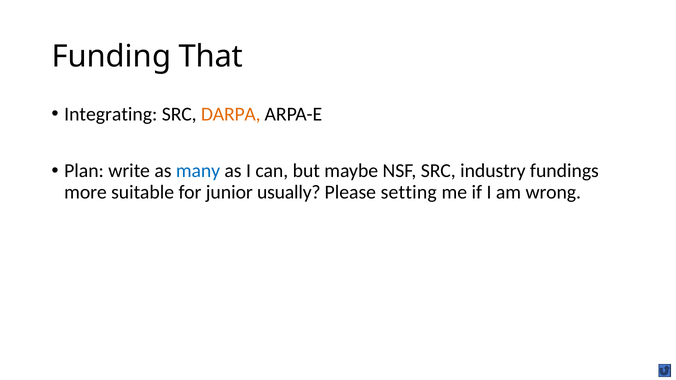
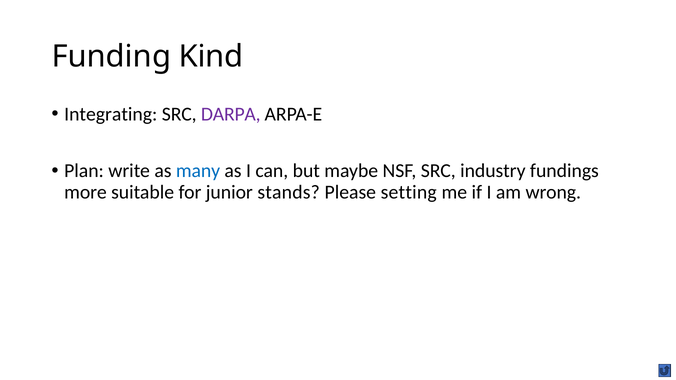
That: That -> Kind
DARPA colour: orange -> purple
usually: usually -> stands
